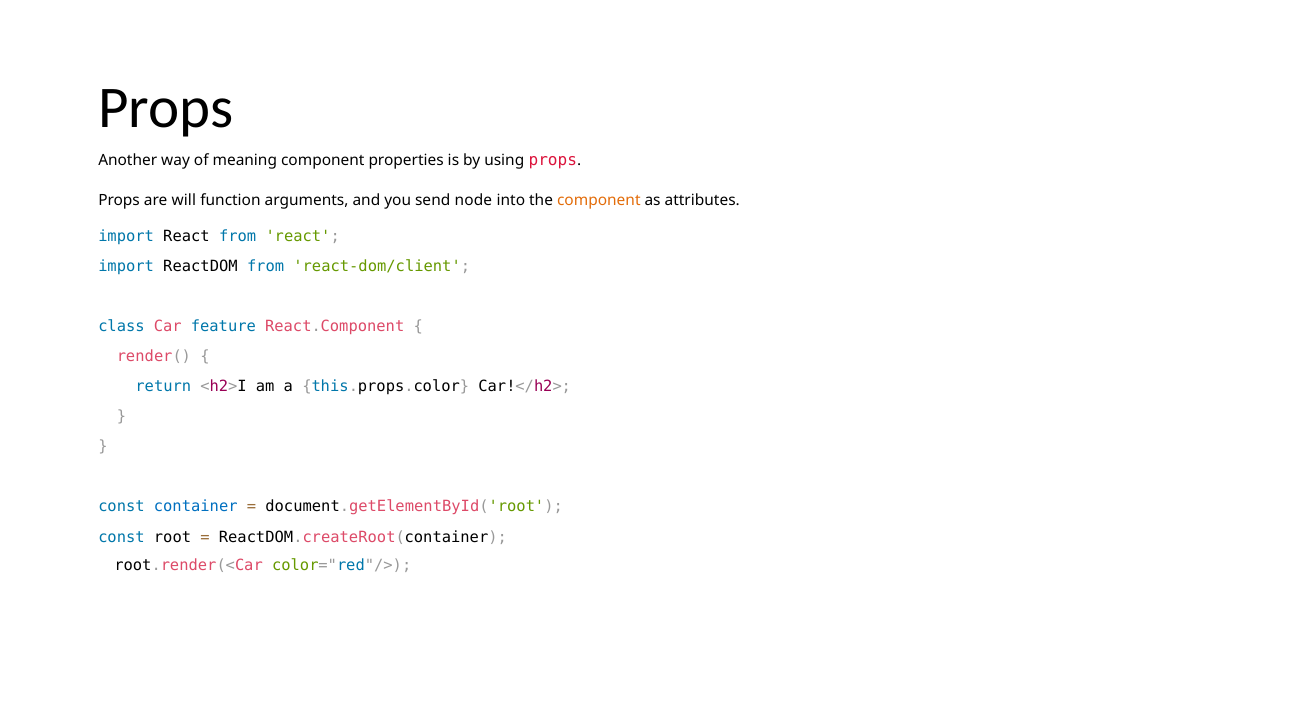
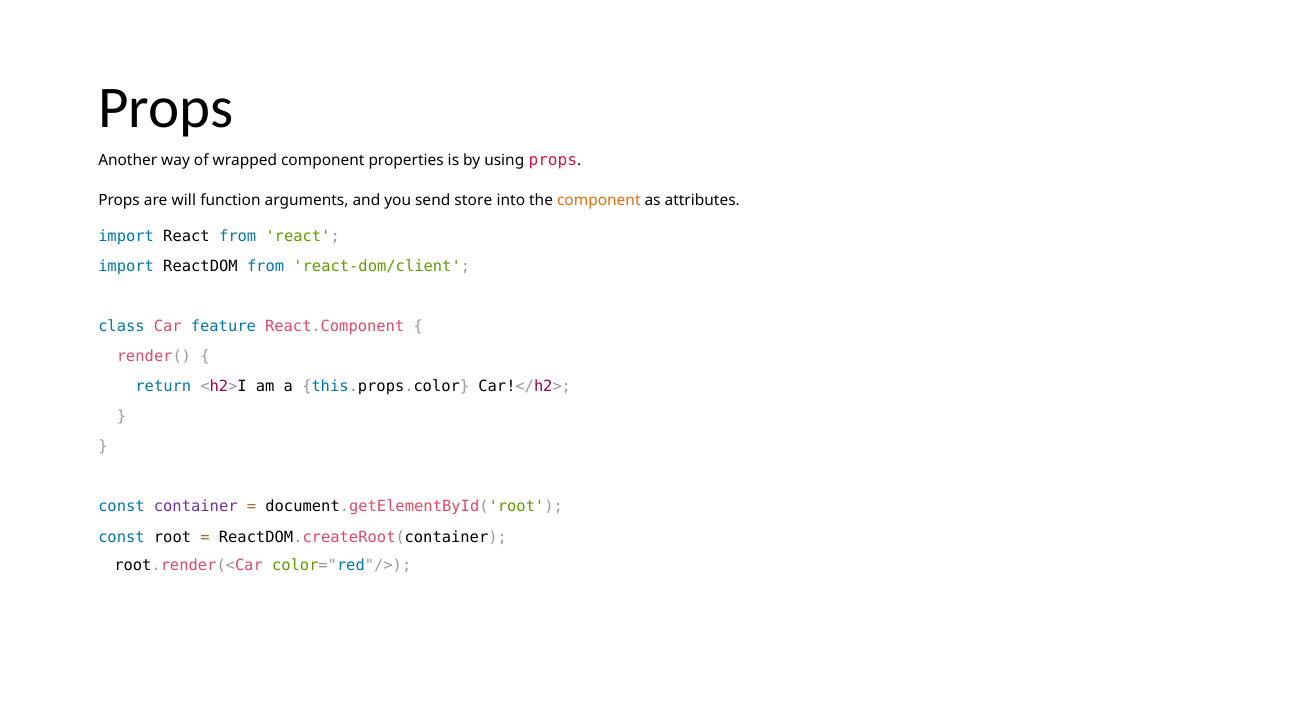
meaning: meaning -> wrapped
node: node -> store
container colour: blue -> purple
